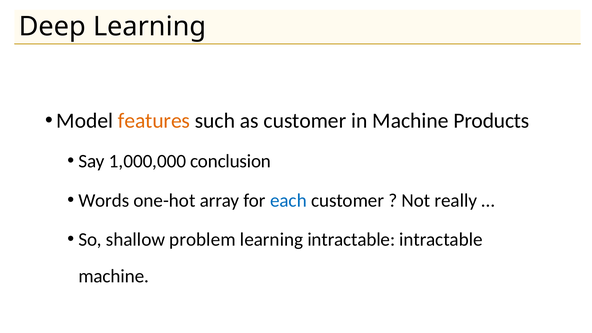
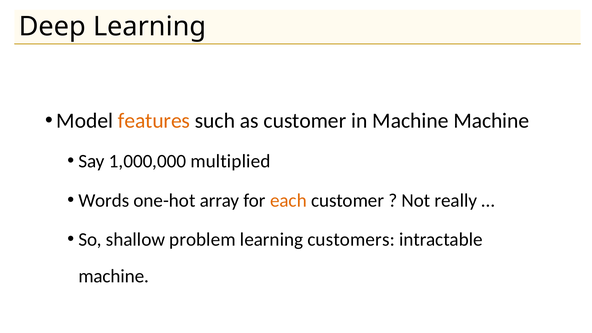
Machine Products: Products -> Machine
conclusion: conclusion -> multiplied
each colour: blue -> orange
learning intractable: intractable -> customers
